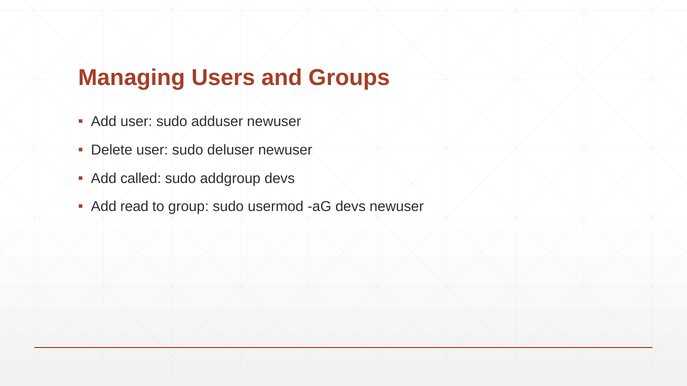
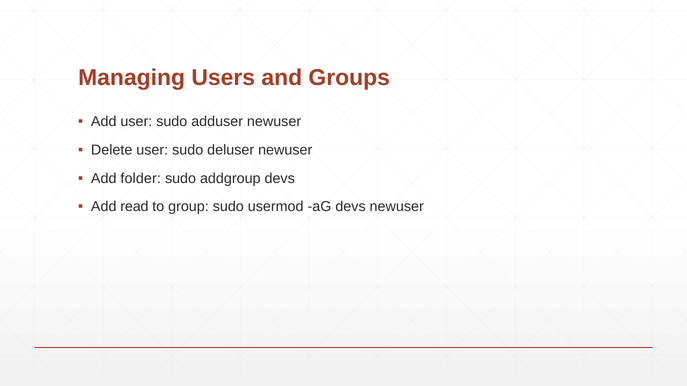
called: called -> folder
